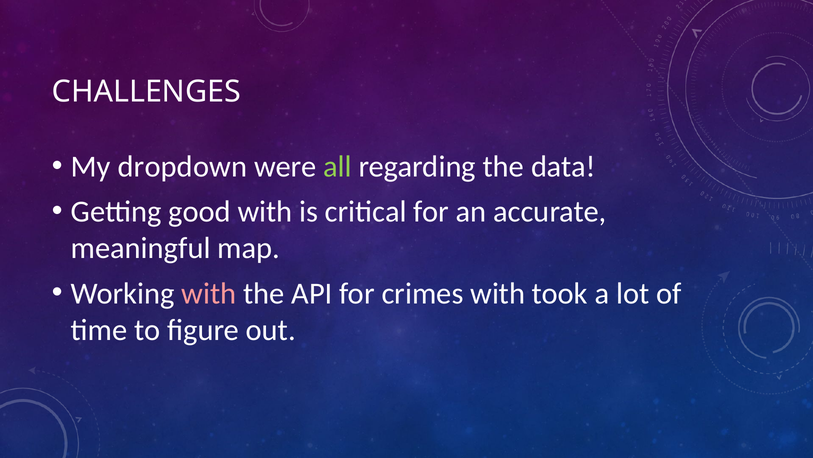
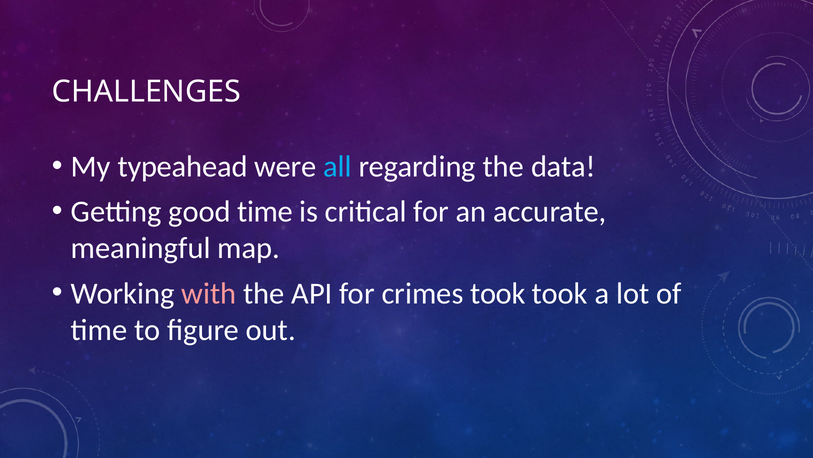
dropdown: dropdown -> typeahead
all colour: light green -> light blue
good with: with -> time
crimes with: with -> took
